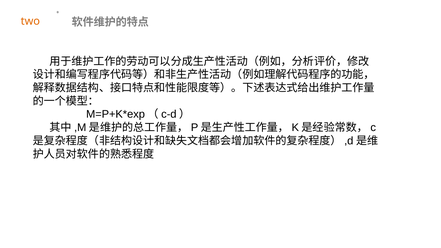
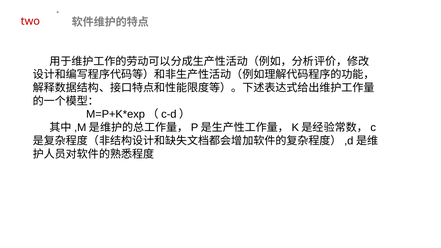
two colour: orange -> red
